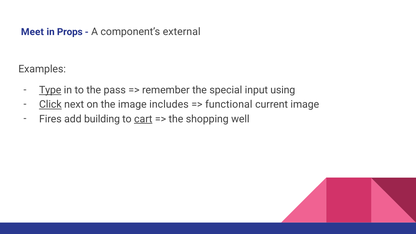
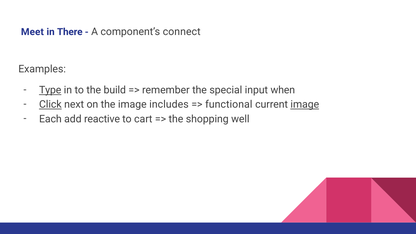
Props: Props -> There
external: external -> connect
pass: pass -> build
using: using -> when
image at (305, 105) underline: none -> present
Fires: Fires -> Each
building: building -> reactive
cart underline: present -> none
